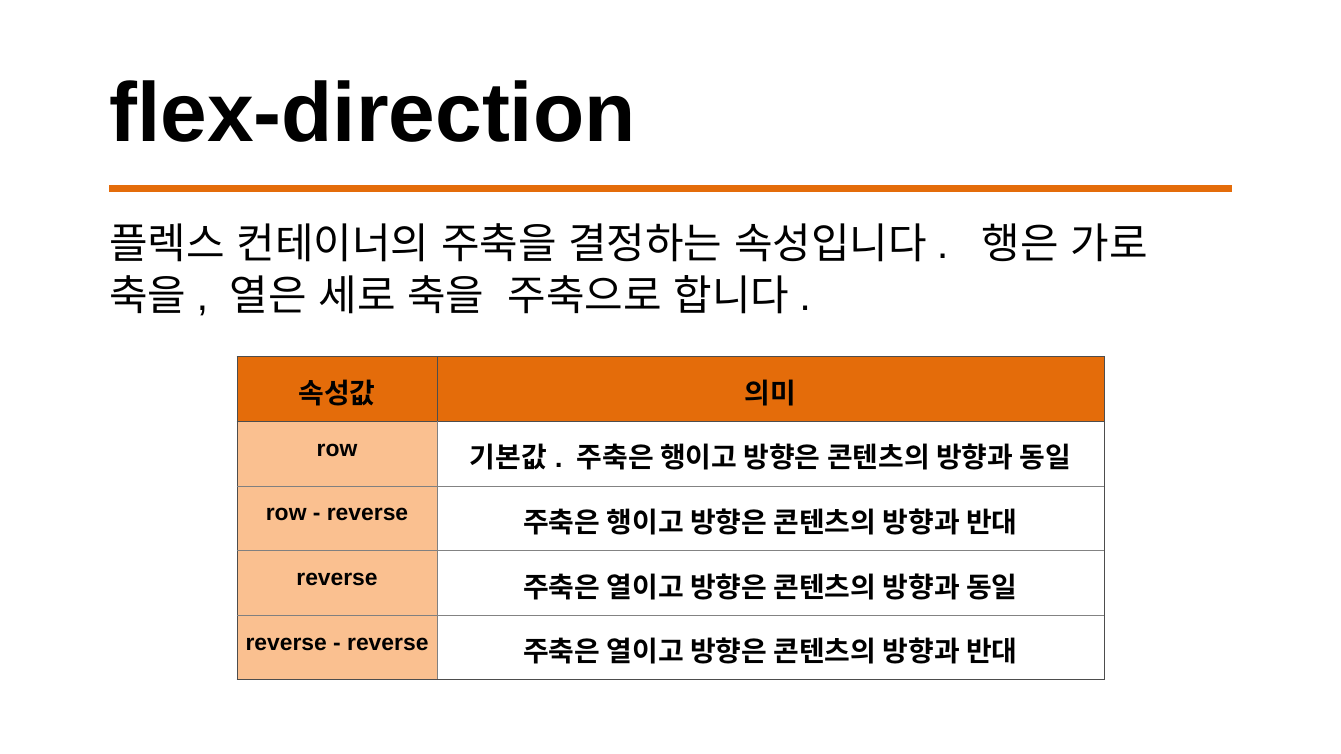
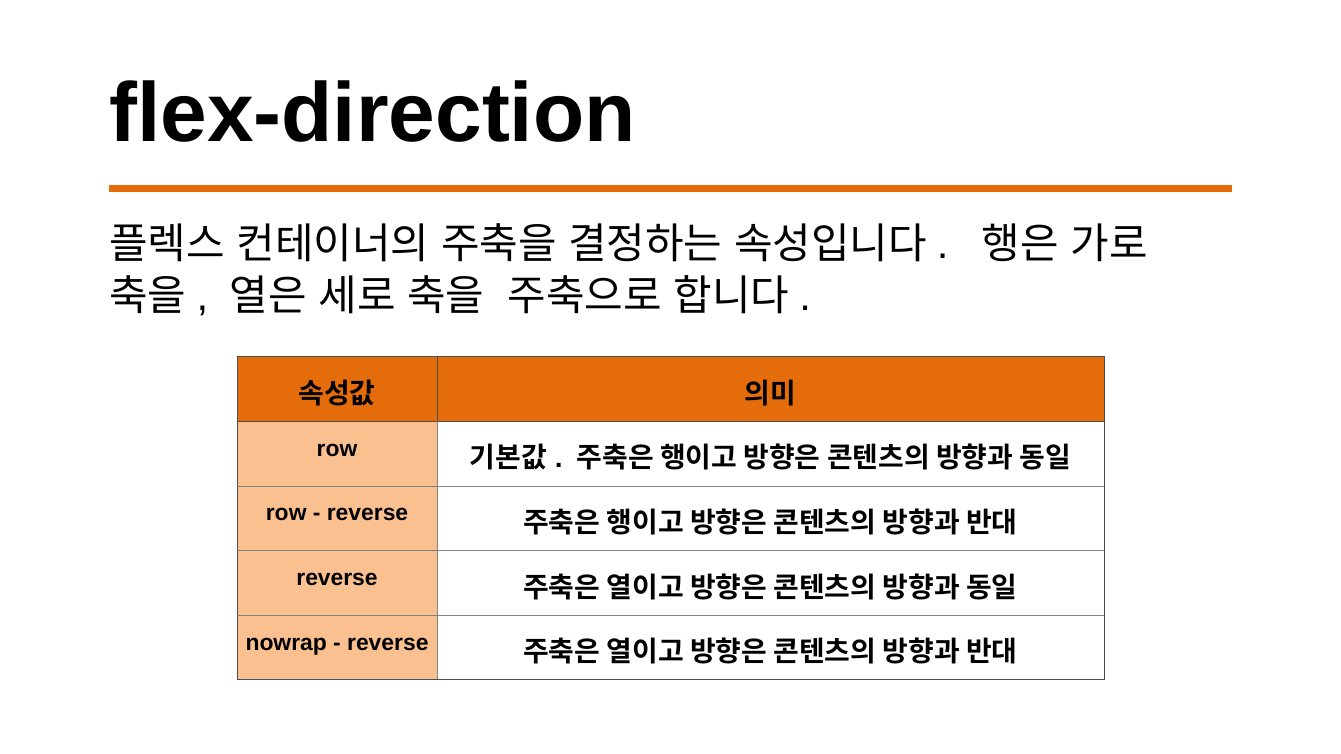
reverse at (286, 643): reverse -> nowrap
